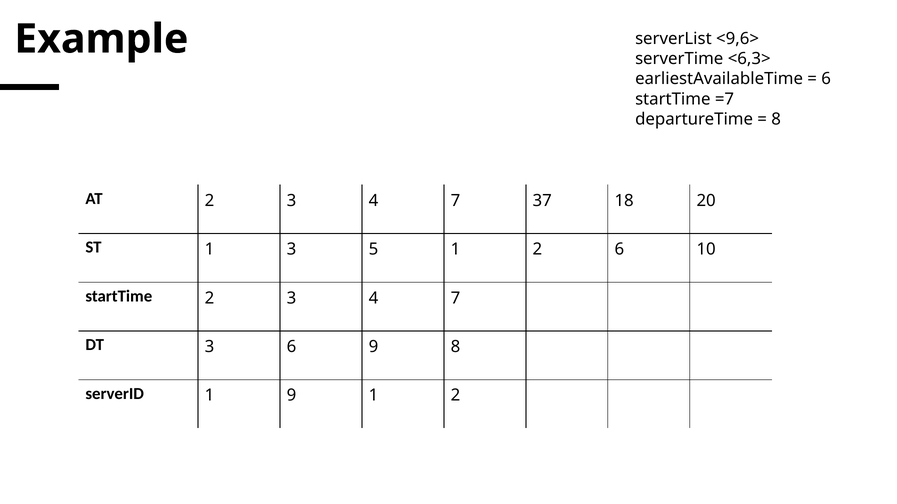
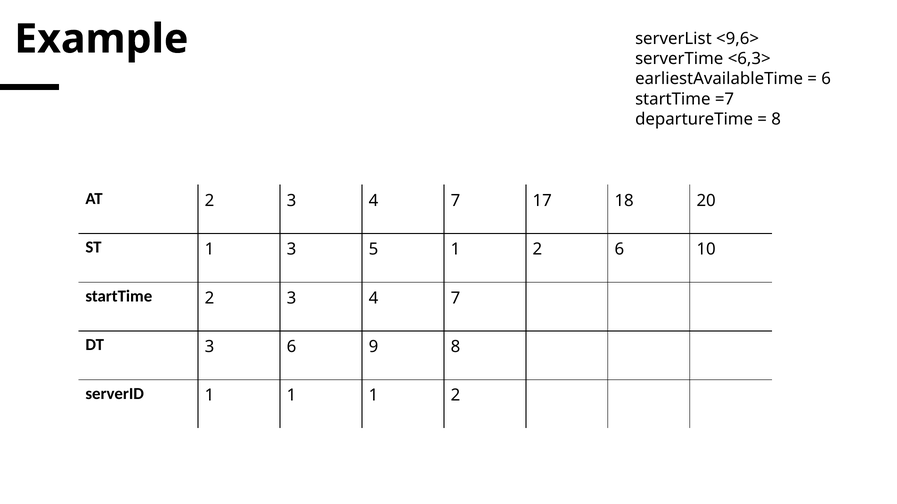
37: 37 -> 17
serverID 1 9: 9 -> 1
